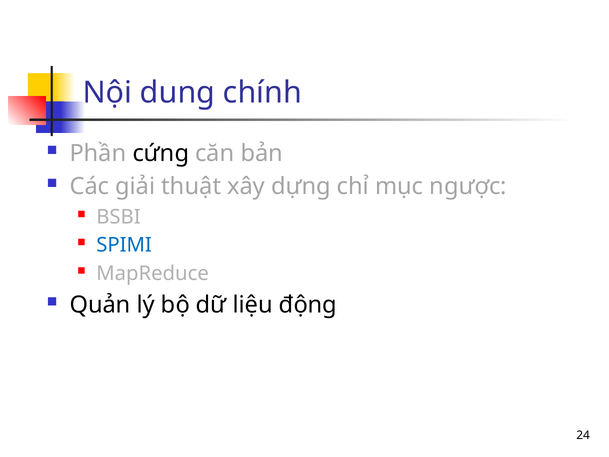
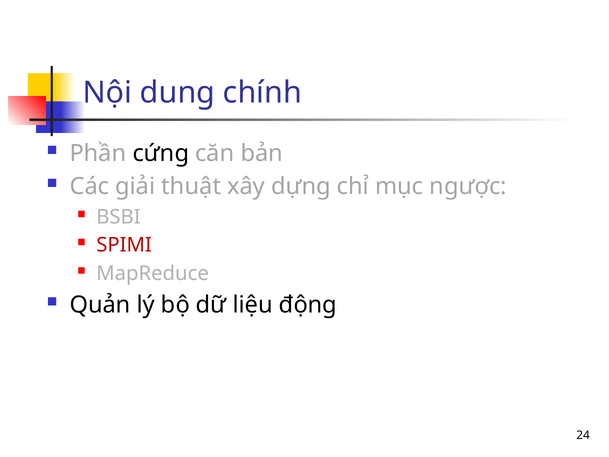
SPIMI colour: blue -> red
